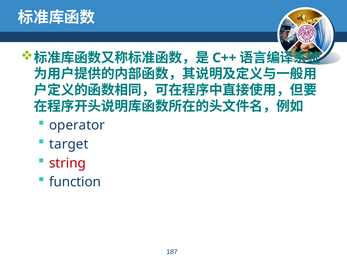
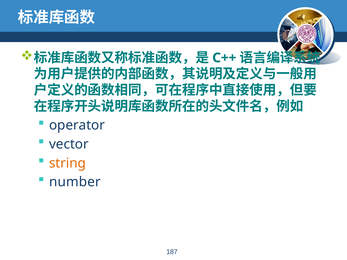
target: target -> vector
string colour: red -> orange
function: function -> number
